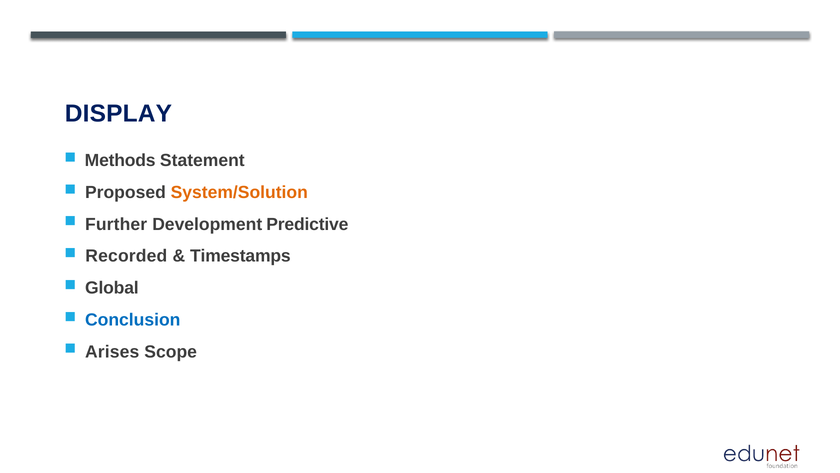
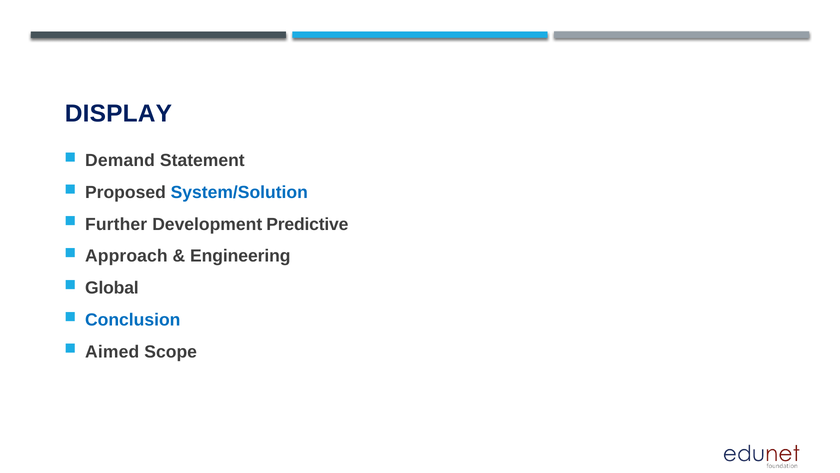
Methods: Methods -> Demand
System/Solution colour: orange -> blue
Recorded: Recorded -> Approach
Timestamps: Timestamps -> Engineering
Arises: Arises -> Aimed
